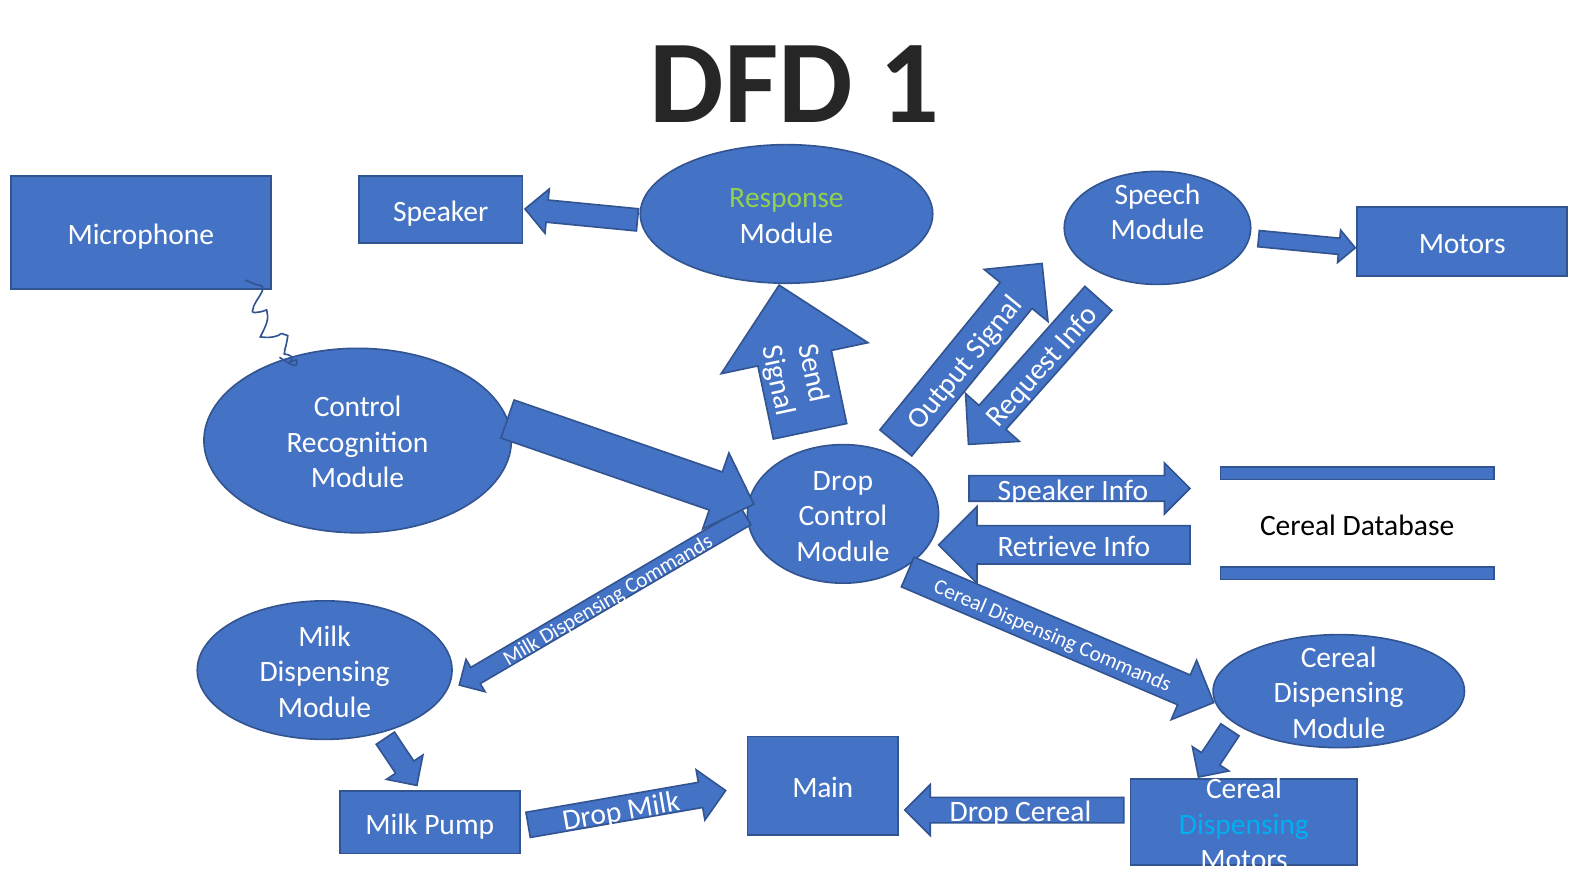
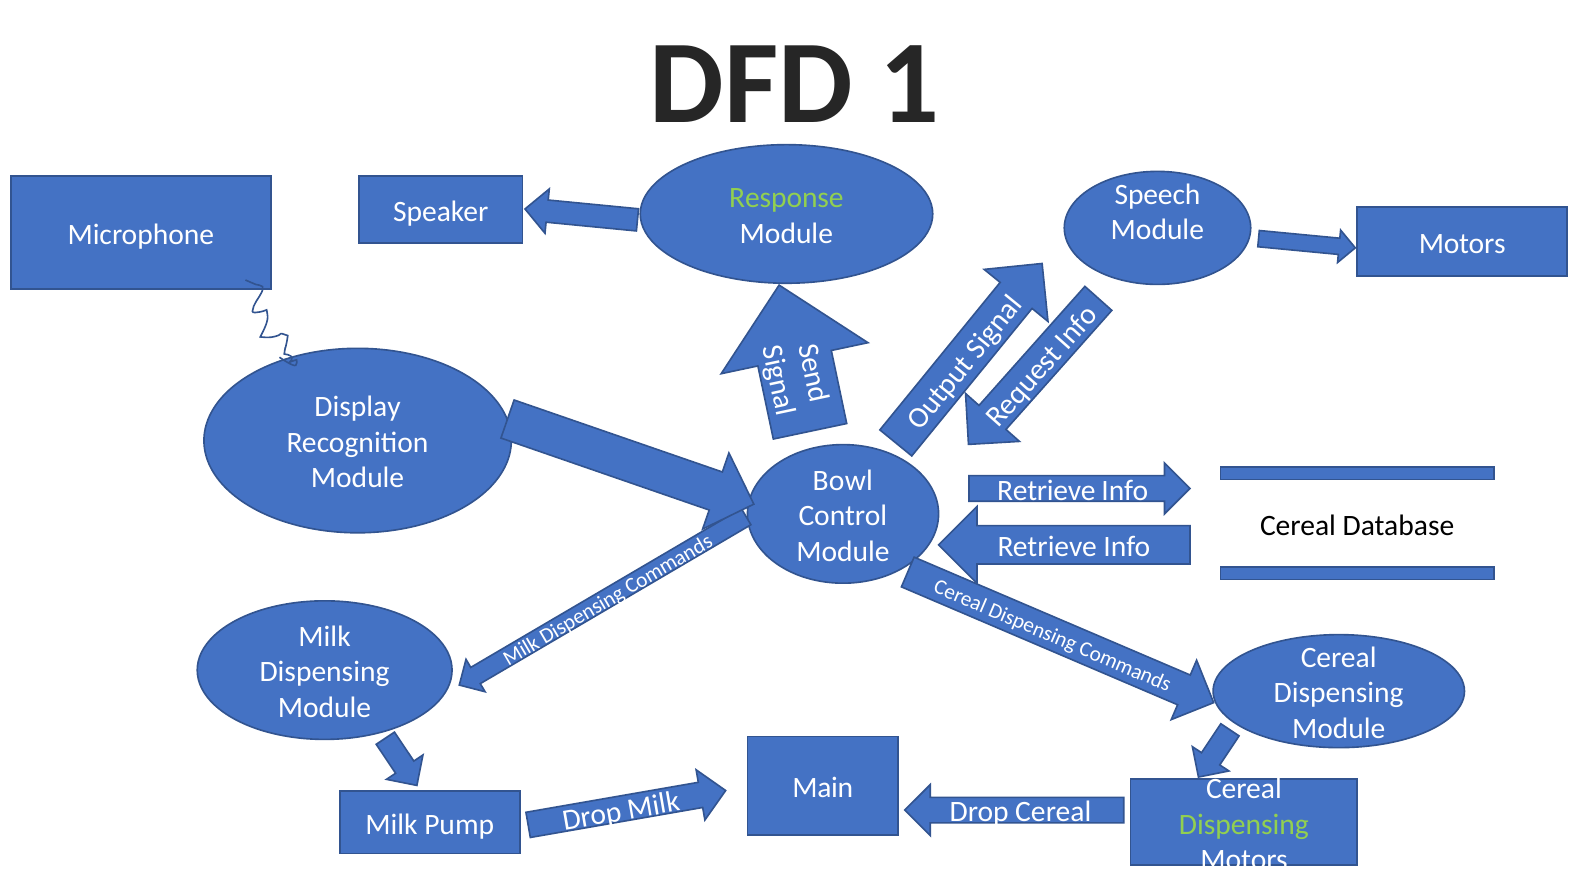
Control at (358, 407): Control -> Display
Drop at (843, 480): Drop -> Bowl
Speaker at (1046, 491): Speaker -> Retrieve
Dispensing at (1244, 824) colour: light blue -> light green
